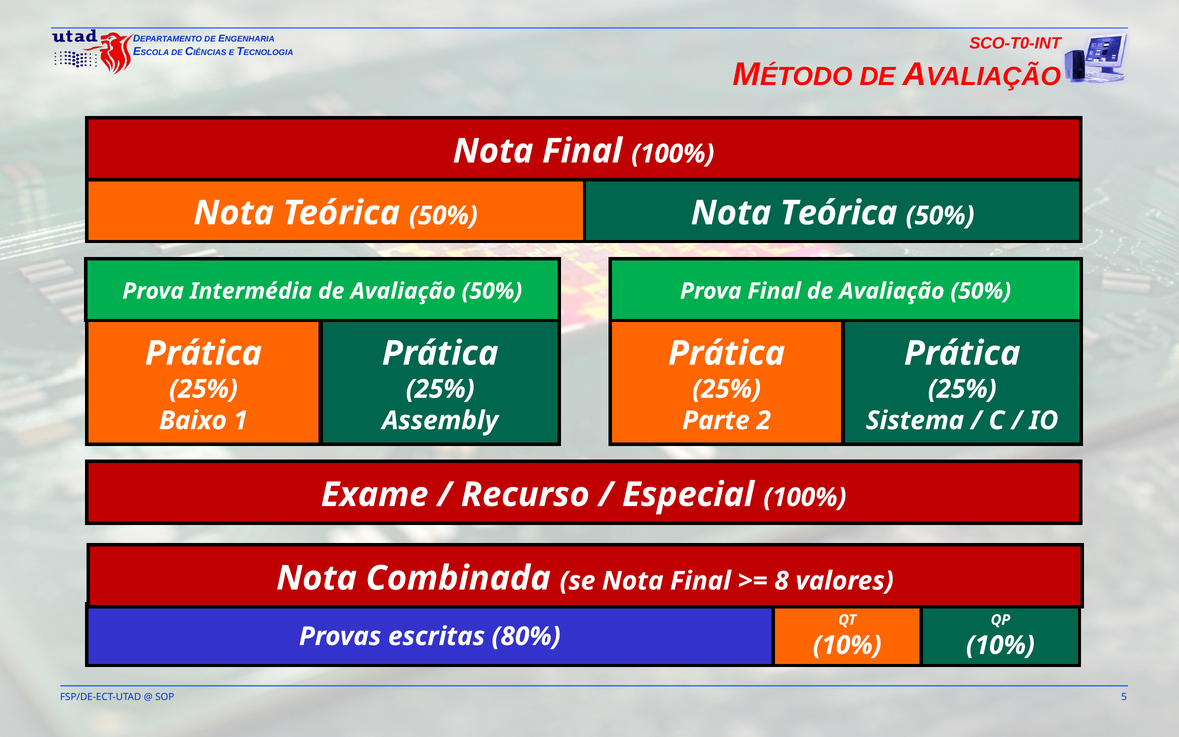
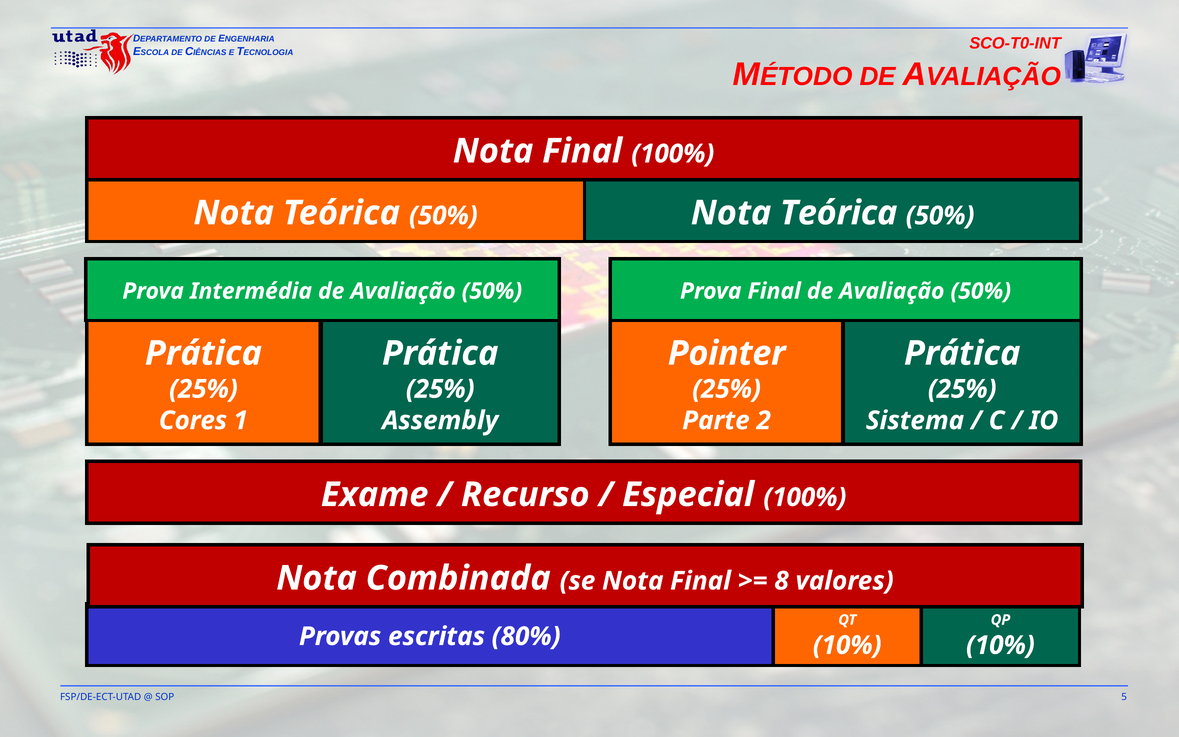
Prática at (727, 353): Prática -> Pointer
Baixo: Baixo -> Cores
